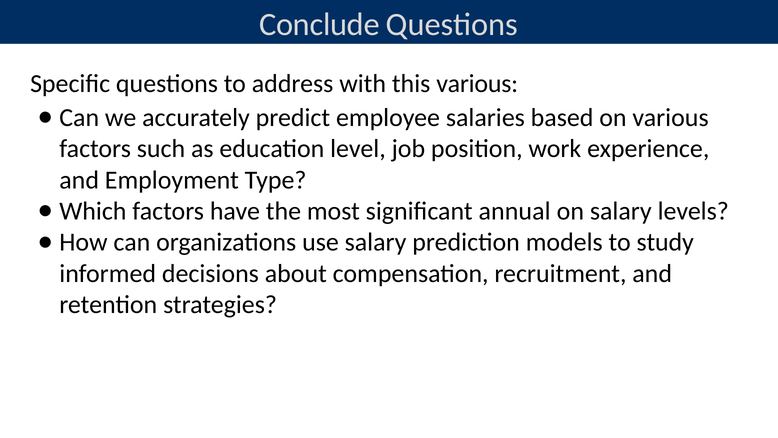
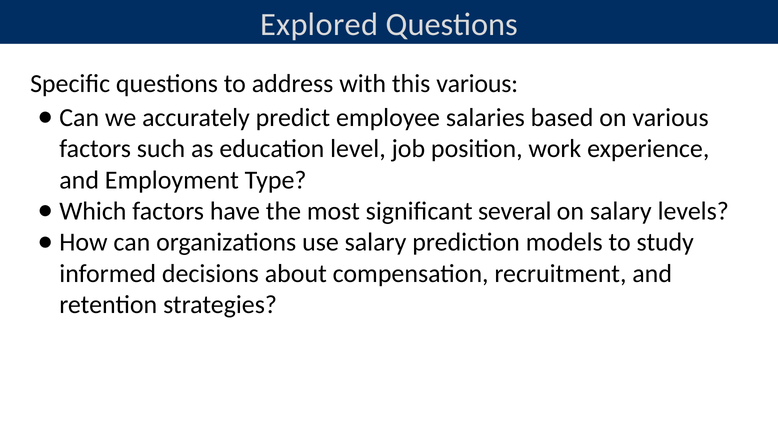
Conclude: Conclude -> Explored
annual: annual -> several
